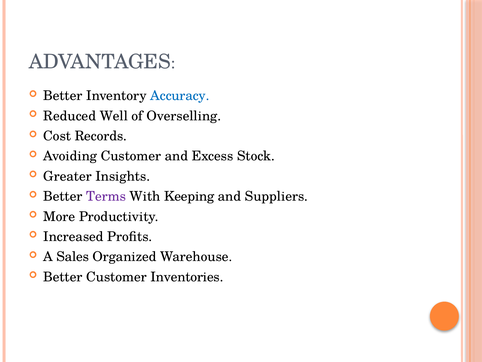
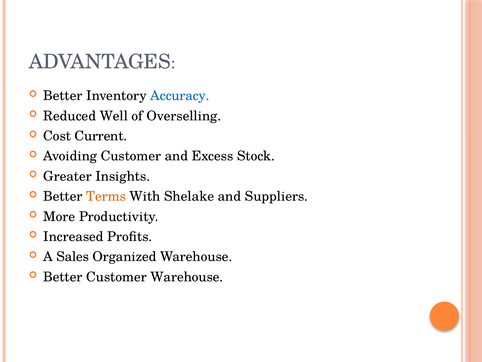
Records: Records -> Current
Terms colour: purple -> orange
Keeping: Keeping -> Shelake
Customer Inventories: Inventories -> Warehouse
